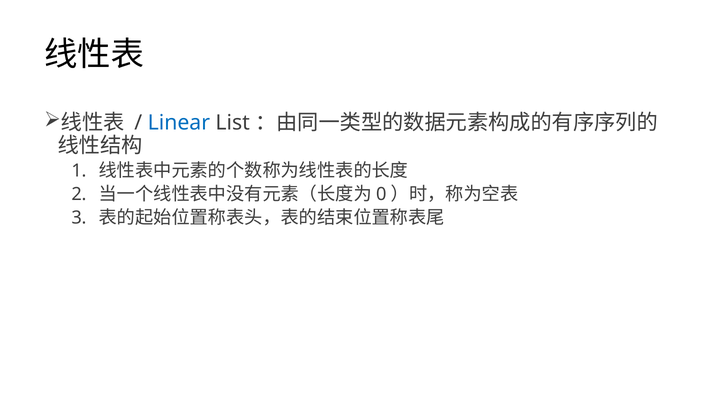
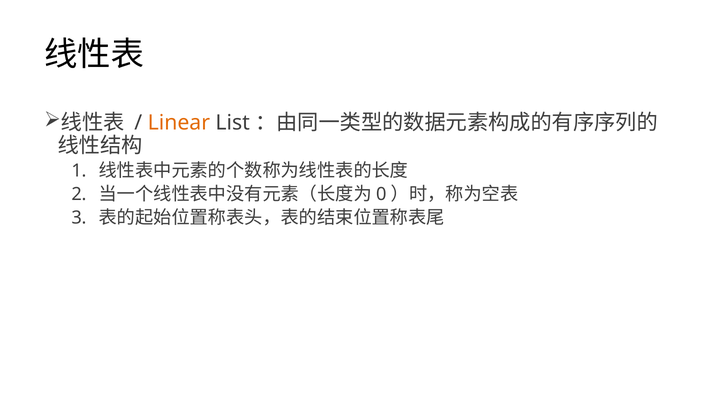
Linear colour: blue -> orange
